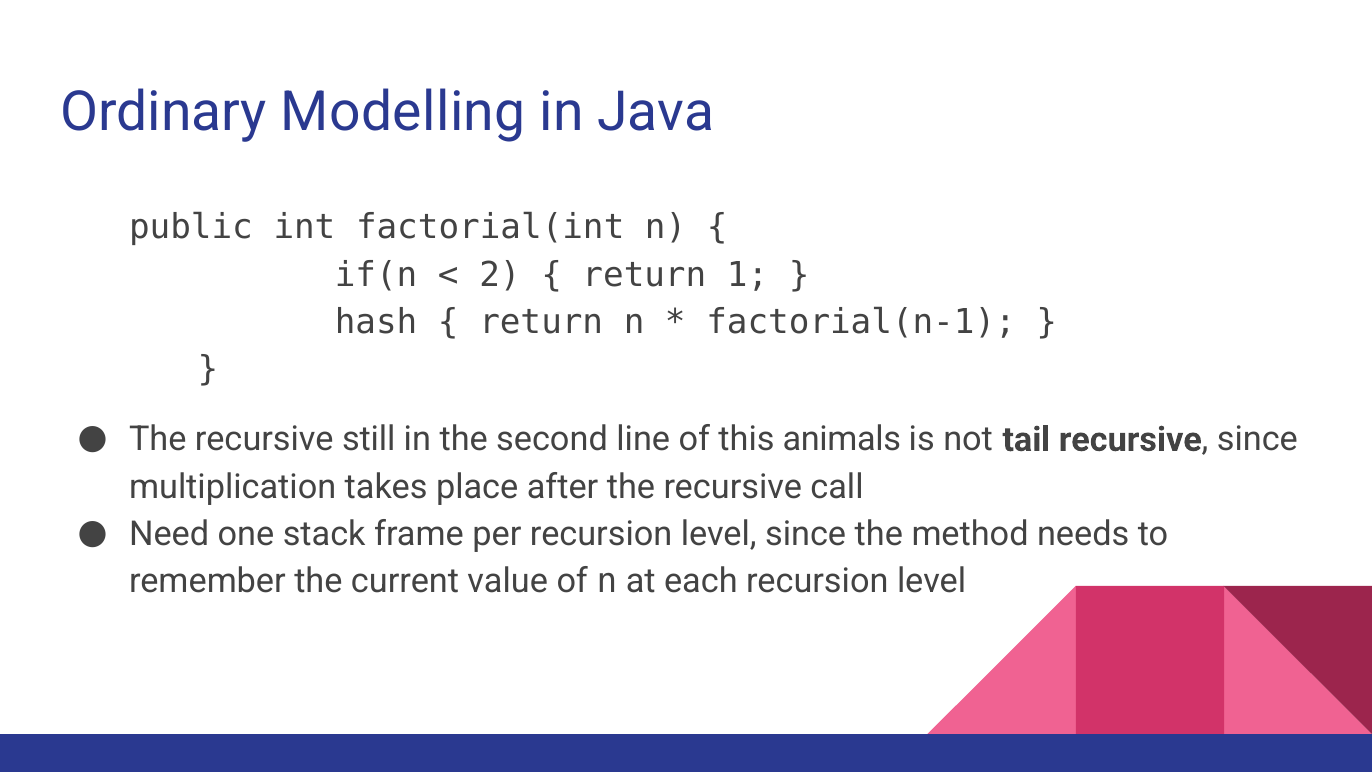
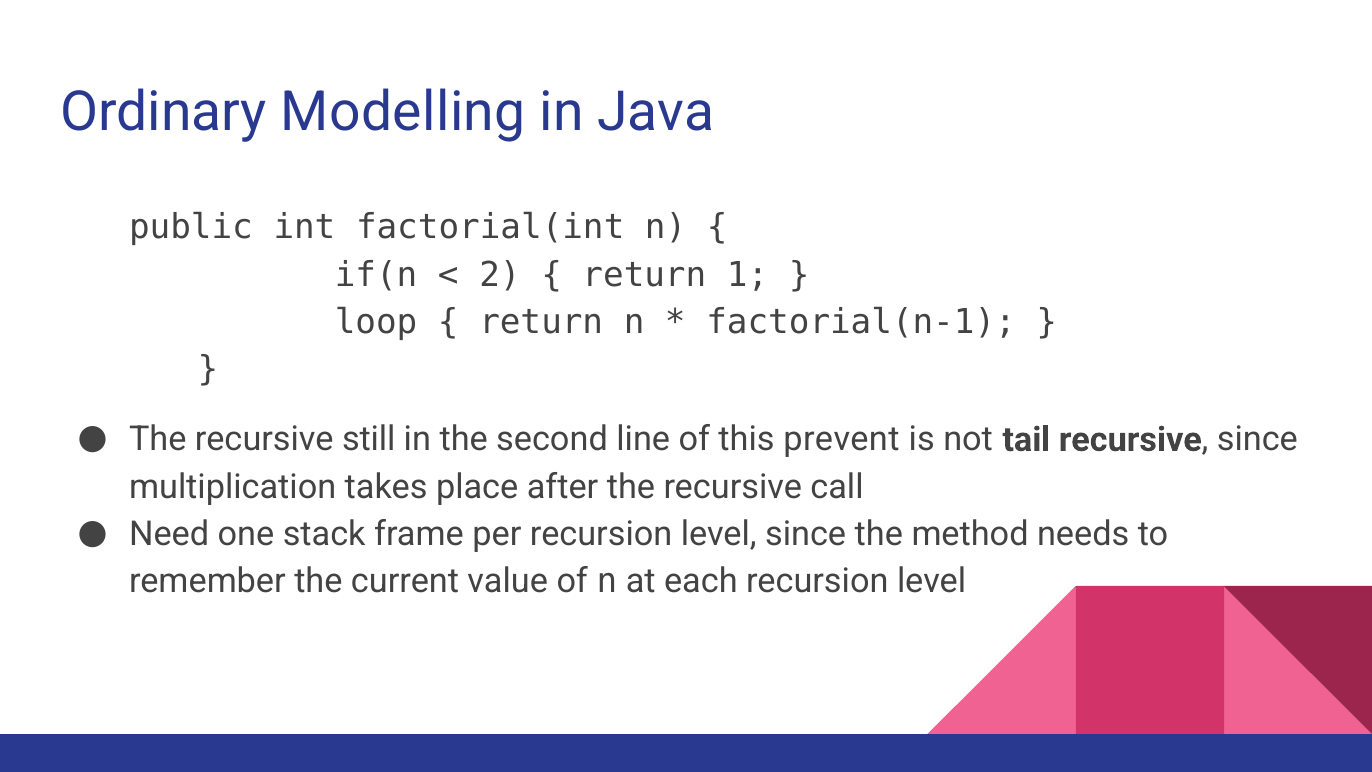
hash: hash -> loop
animals: animals -> prevent
